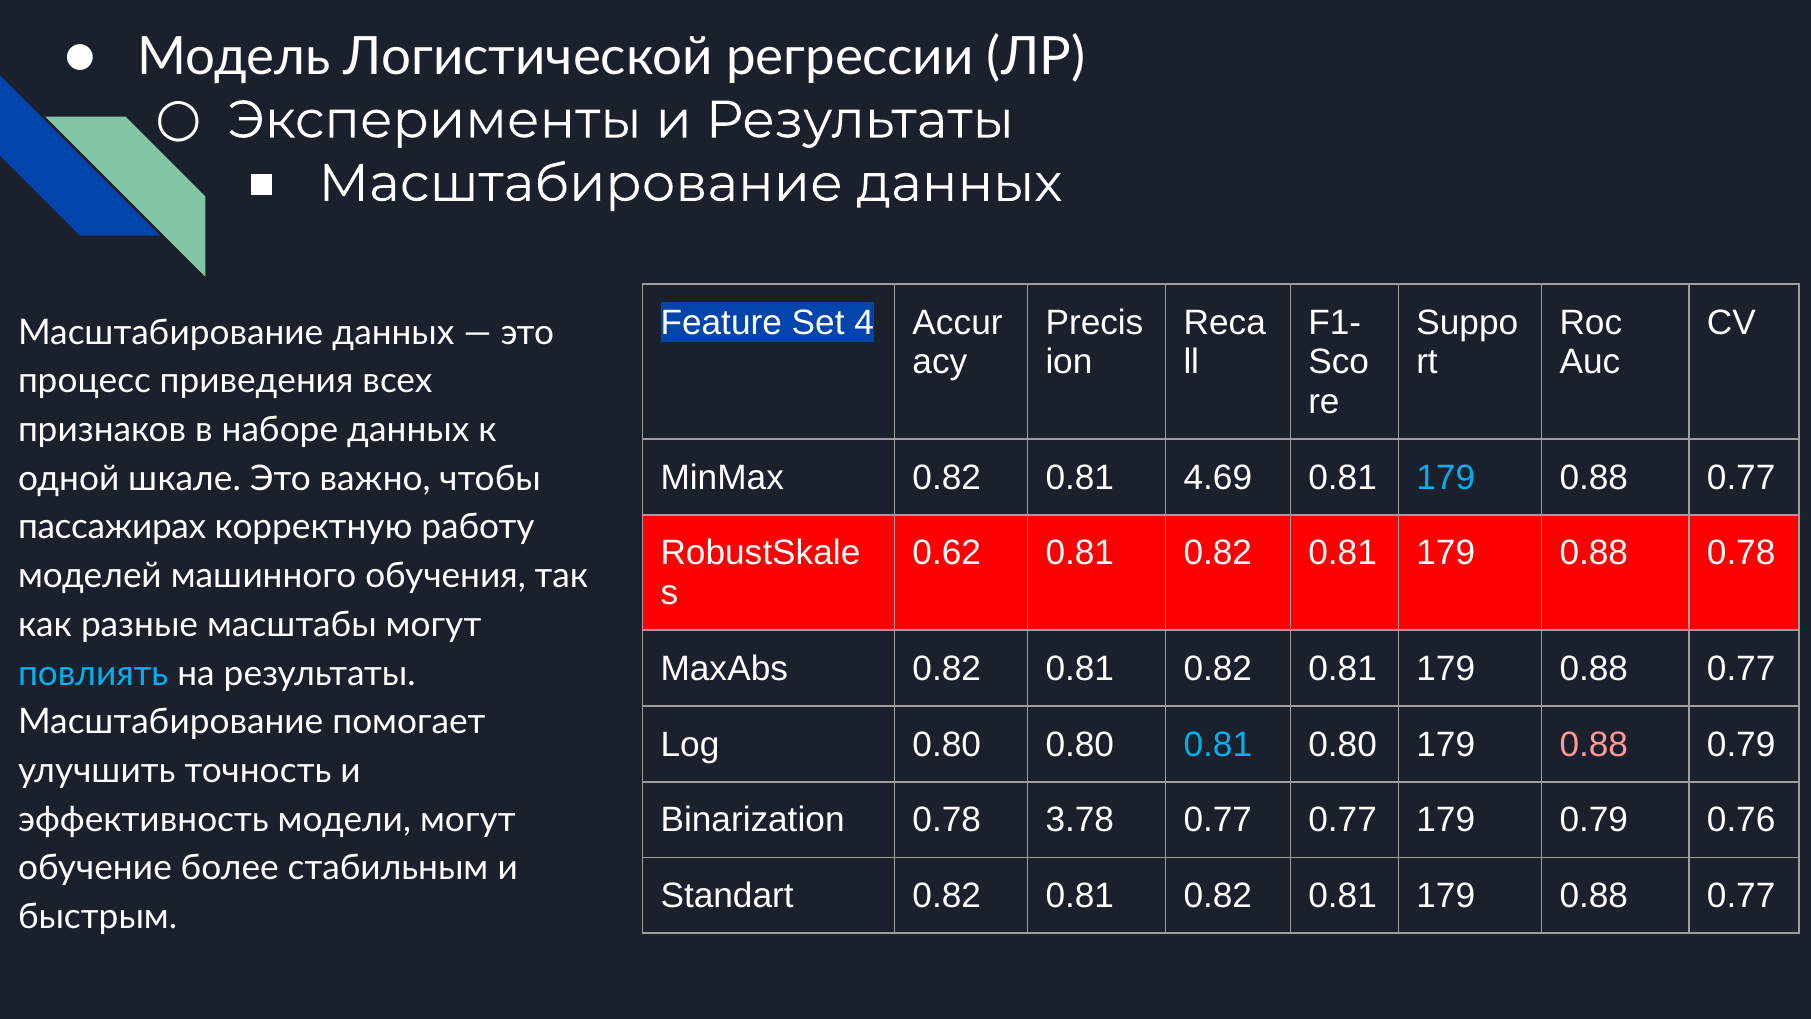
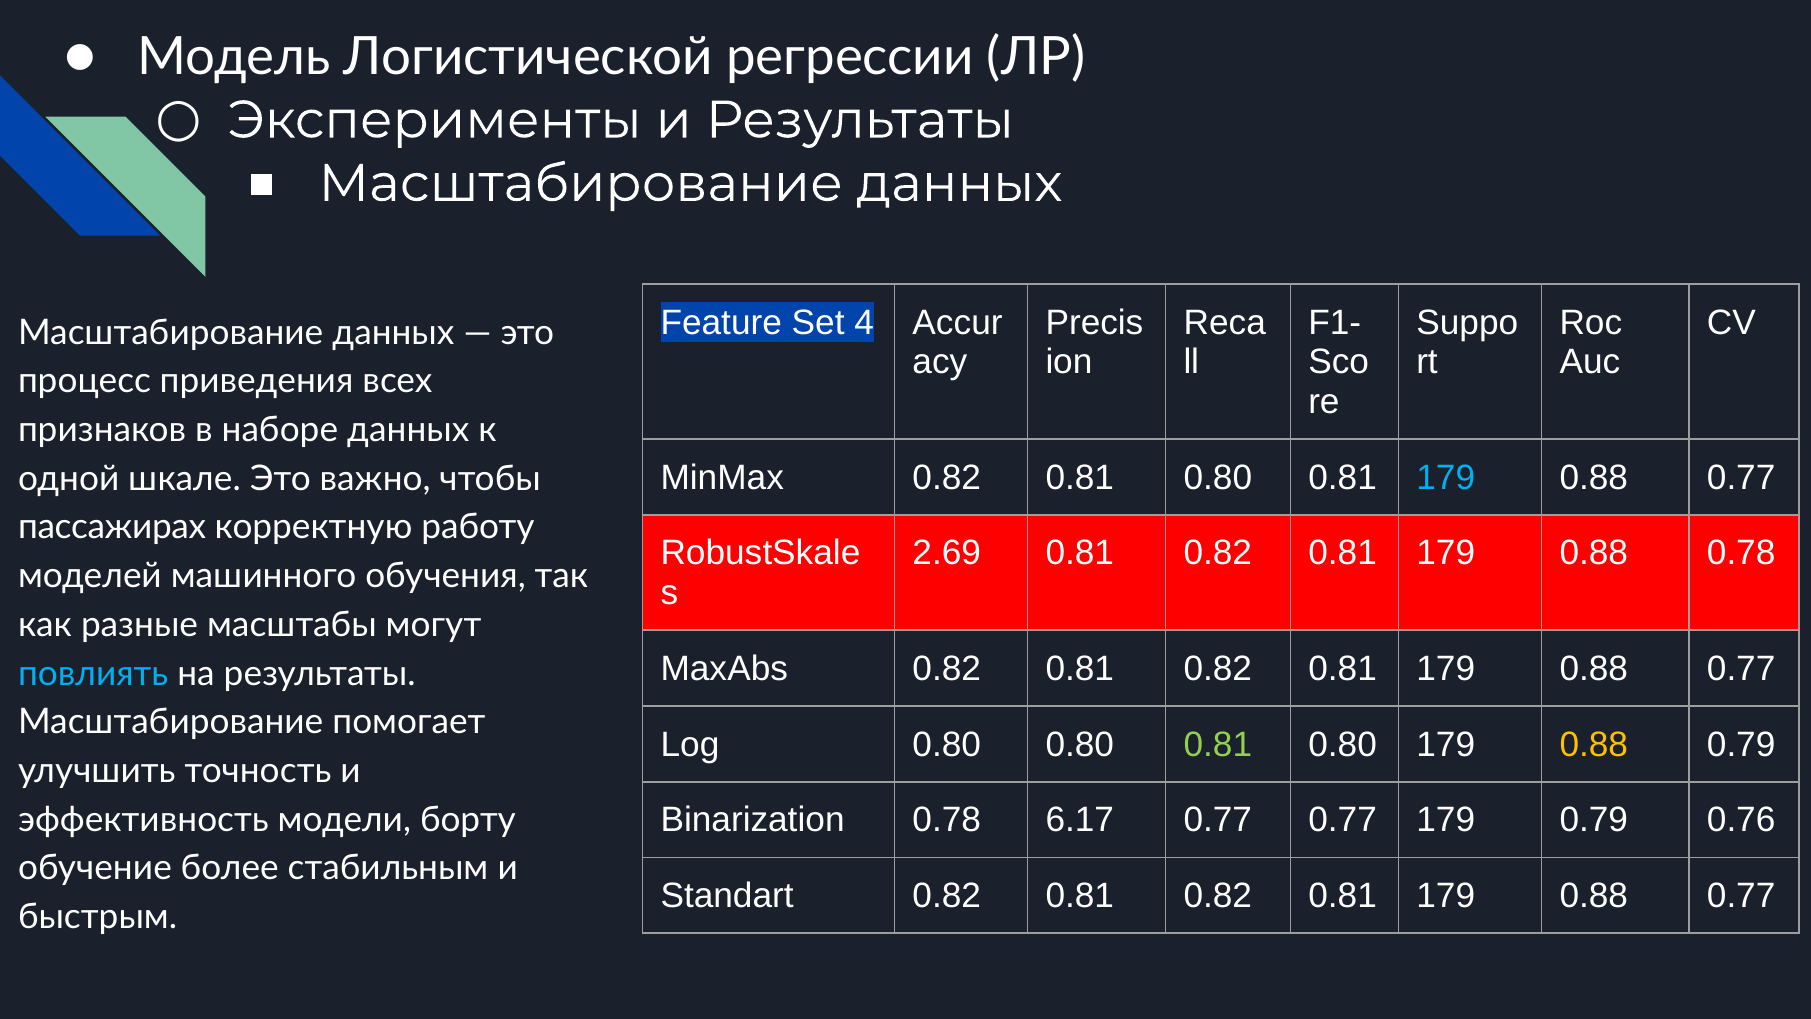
0.82 0.81 4.69: 4.69 -> 0.80
0.62: 0.62 -> 2.69
0.81 at (1218, 744) colour: light blue -> light green
0.88 at (1594, 744) colour: pink -> yellow
3.78: 3.78 -> 6.17
модели могут: могут -> борту
